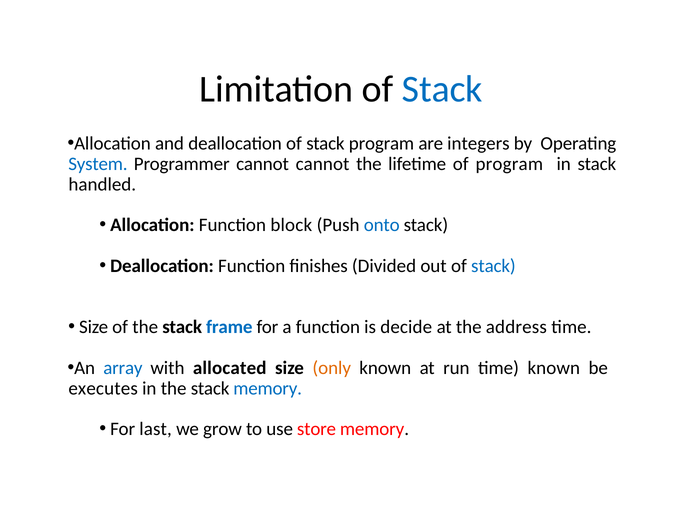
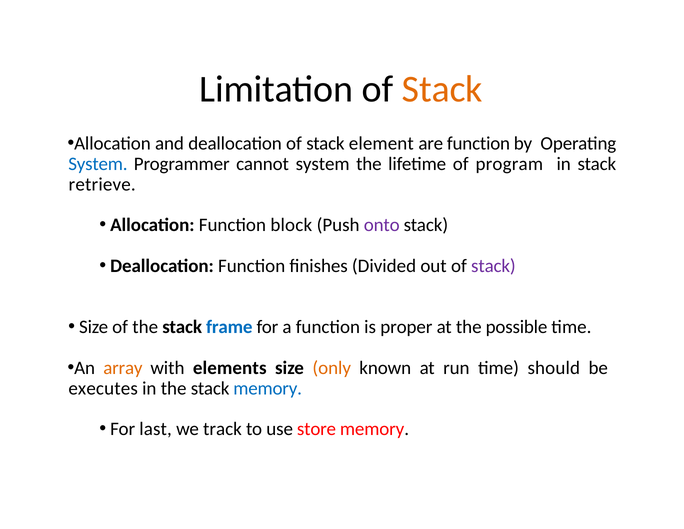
Stack at (442, 89) colour: blue -> orange
stack program: program -> element
are integers: integers -> function
cannot cannot: cannot -> system
handled: handled -> retrieve
onto colour: blue -> purple
stack at (493, 266) colour: blue -> purple
decide: decide -> proper
address: address -> possible
array colour: blue -> orange
allocated: allocated -> elements
time known: known -> should
grow: grow -> track
